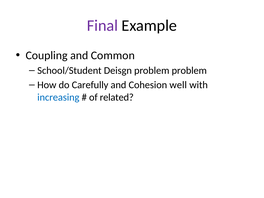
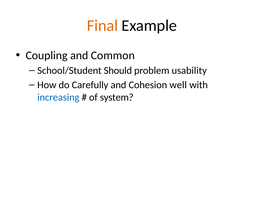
Final colour: purple -> orange
Deisgn: Deisgn -> Should
problem problem: problem -> usability
related: related -> system
